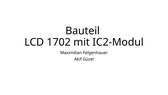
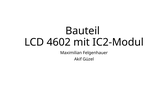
1702: 1702 -> 4602
